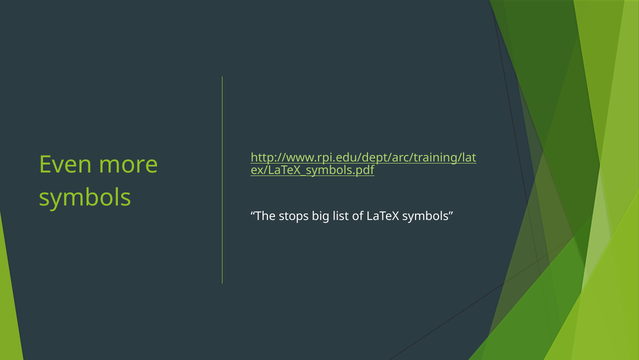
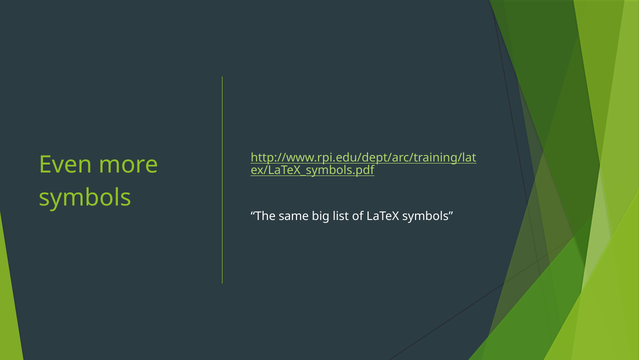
stops: stops -> same
